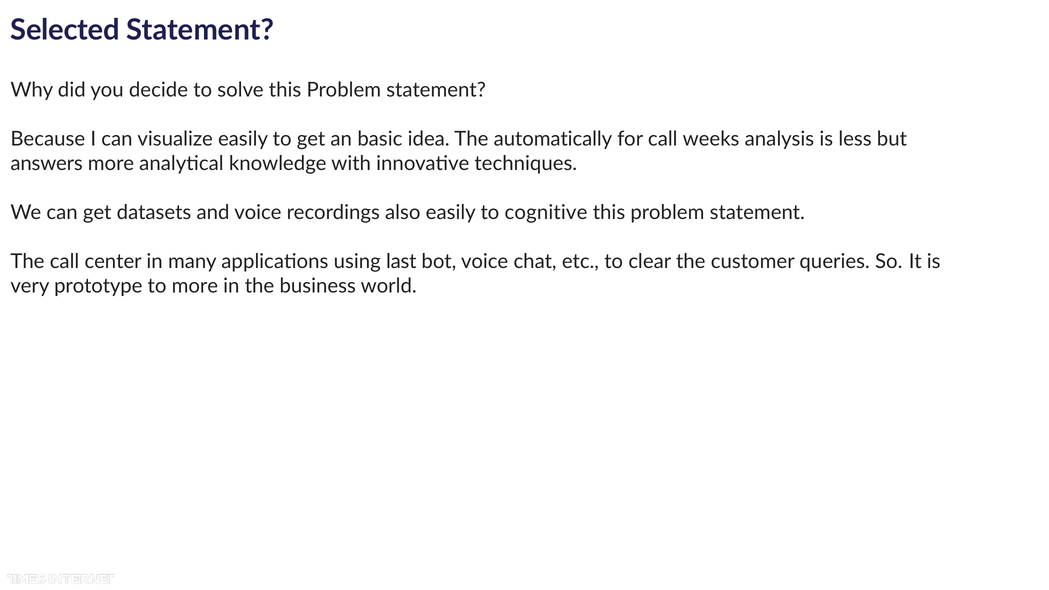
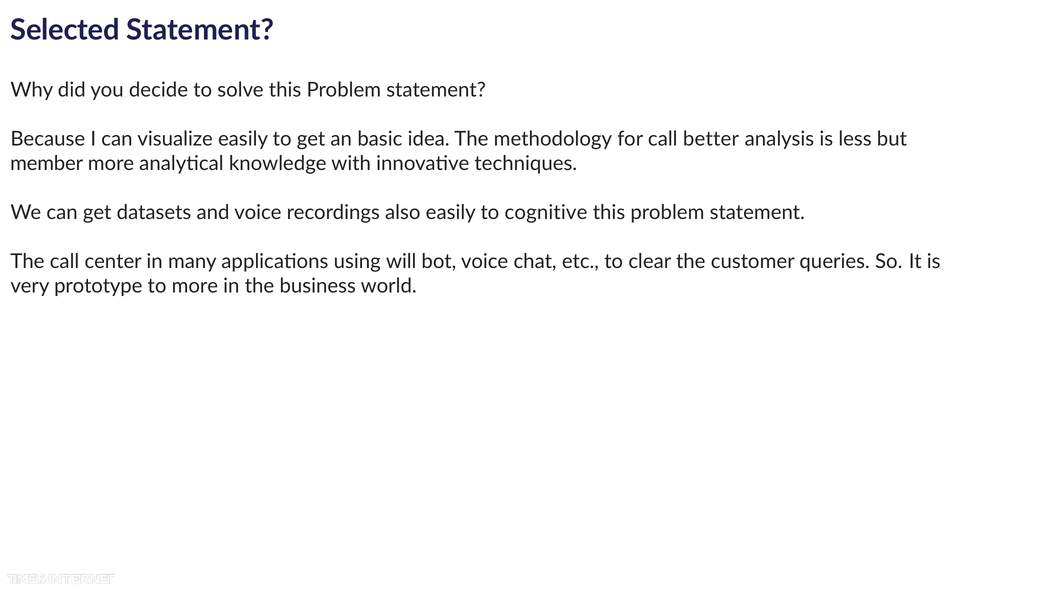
automatically: automatically -> methodology
weeks: weeks -> better
answers: answers -> member
last: last -> will
